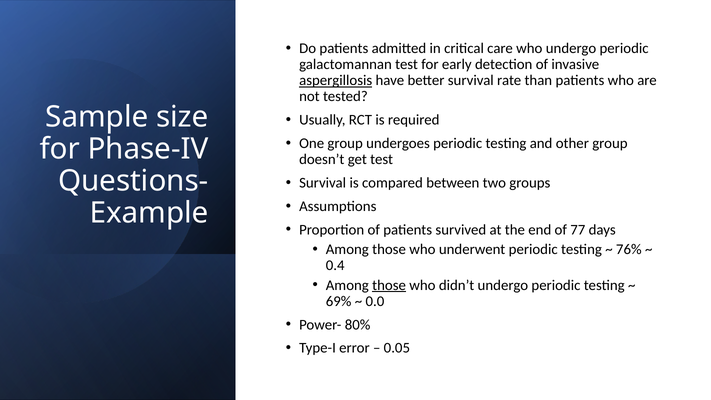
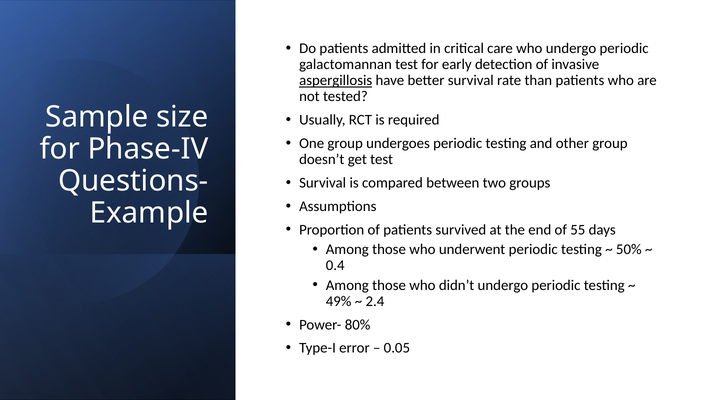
77: 77 -> 55
76%: 76% -> 50%
those at (389, 285) underline: present -> none
69%: 69% -> 49%
0.0: 0.0 -> 2.4
